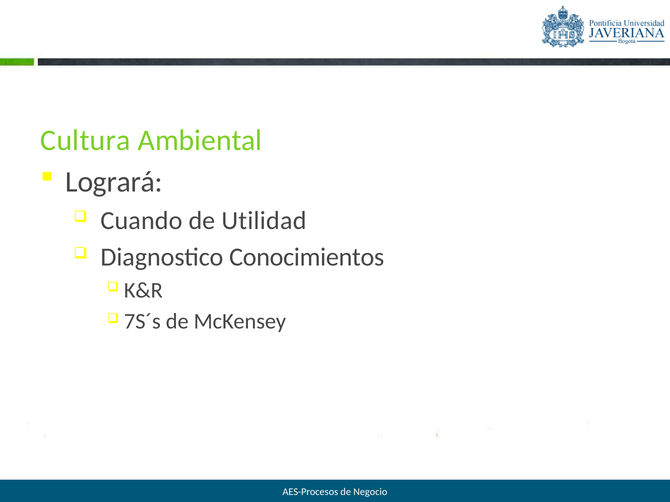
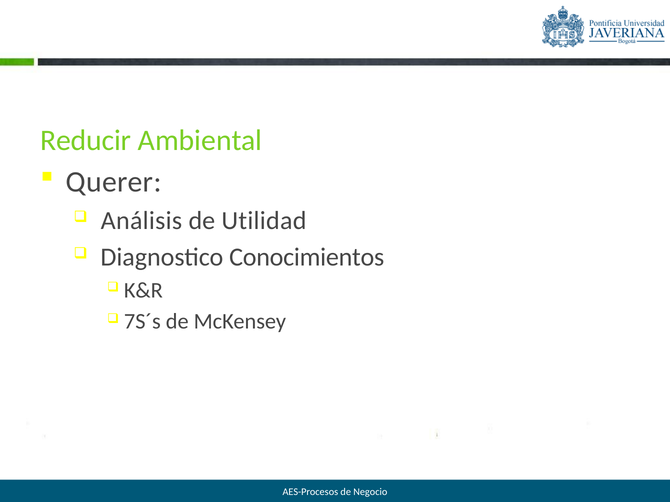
Cultura: Cultura -> Reducir
Logrará: Logrará -> Querer
Cuando: Cuando -> Análisis
